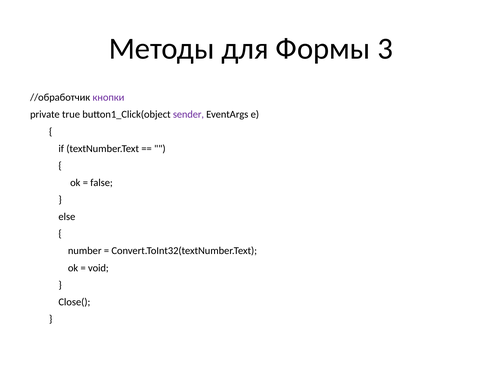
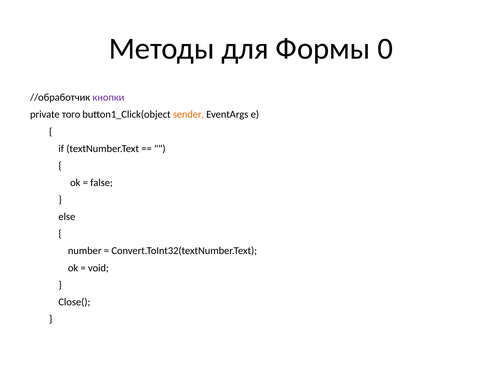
3: 3 -> 0
true: true -> того
sender colour: purple -> orange
